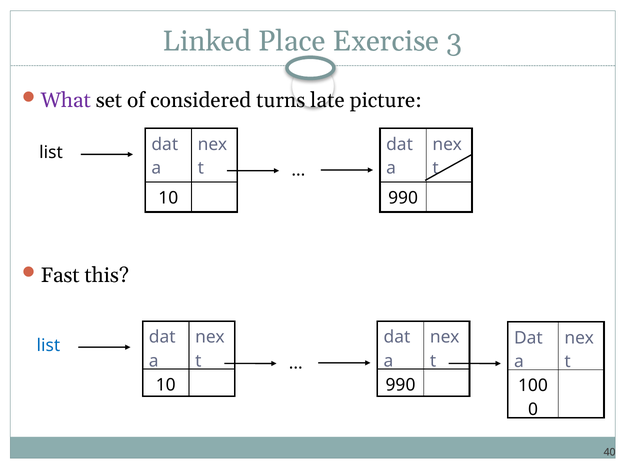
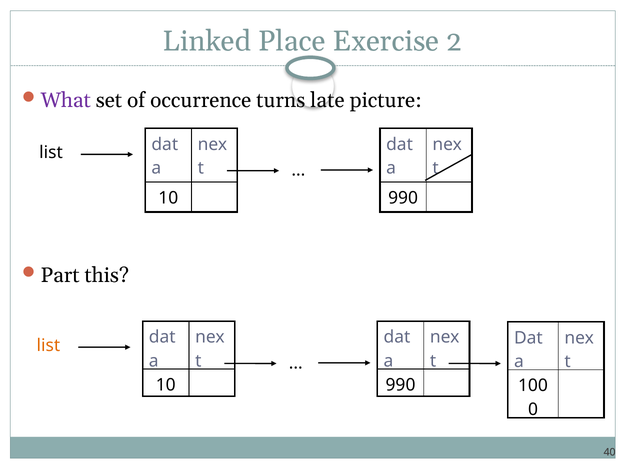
3: 3 -> 2
considered: considered -> occurrence
Fast: Fast -> Part
list at (48, 346) colour: blue -> orange
